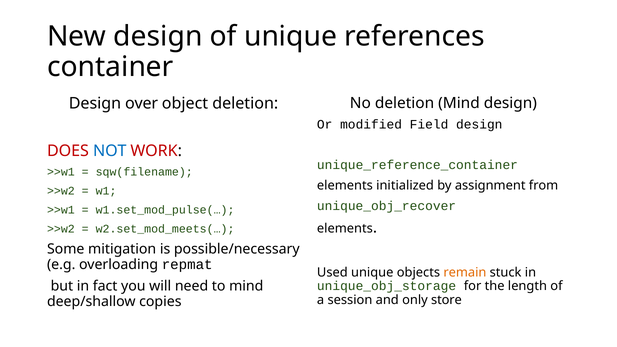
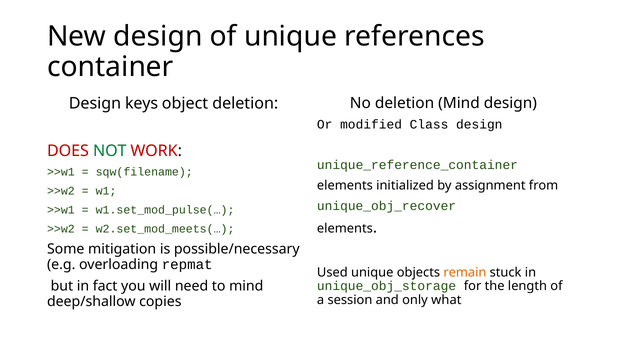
over: over -> keys
Field: Field -> Class
NOT colour: blue -> green
store: store -> what
